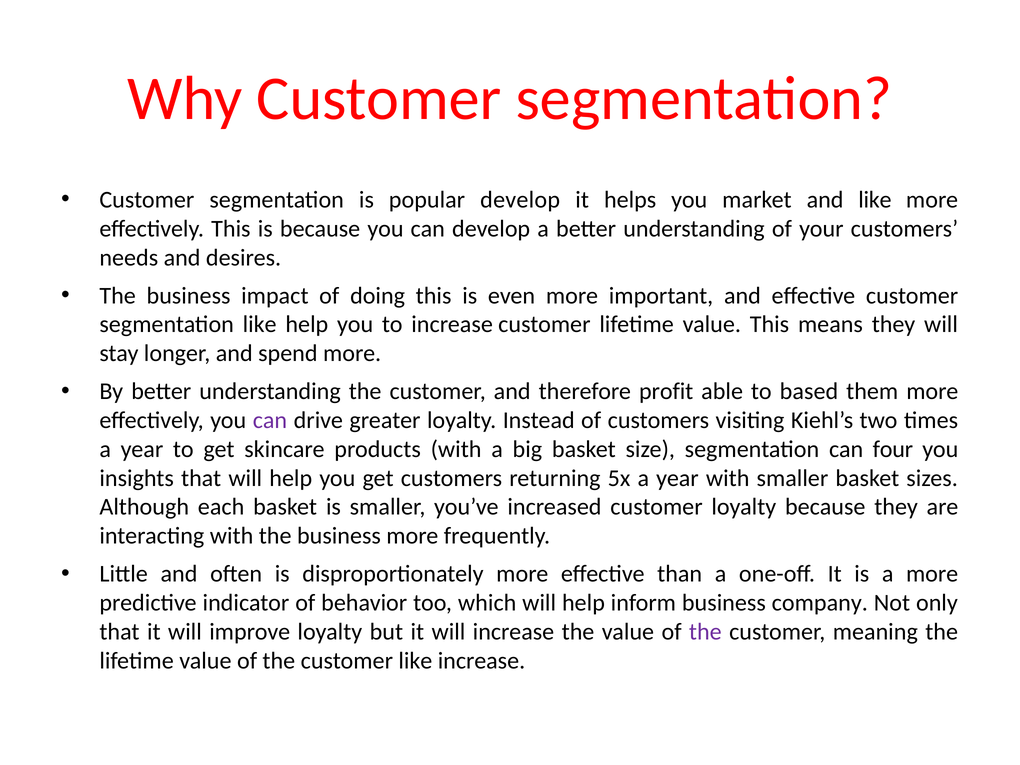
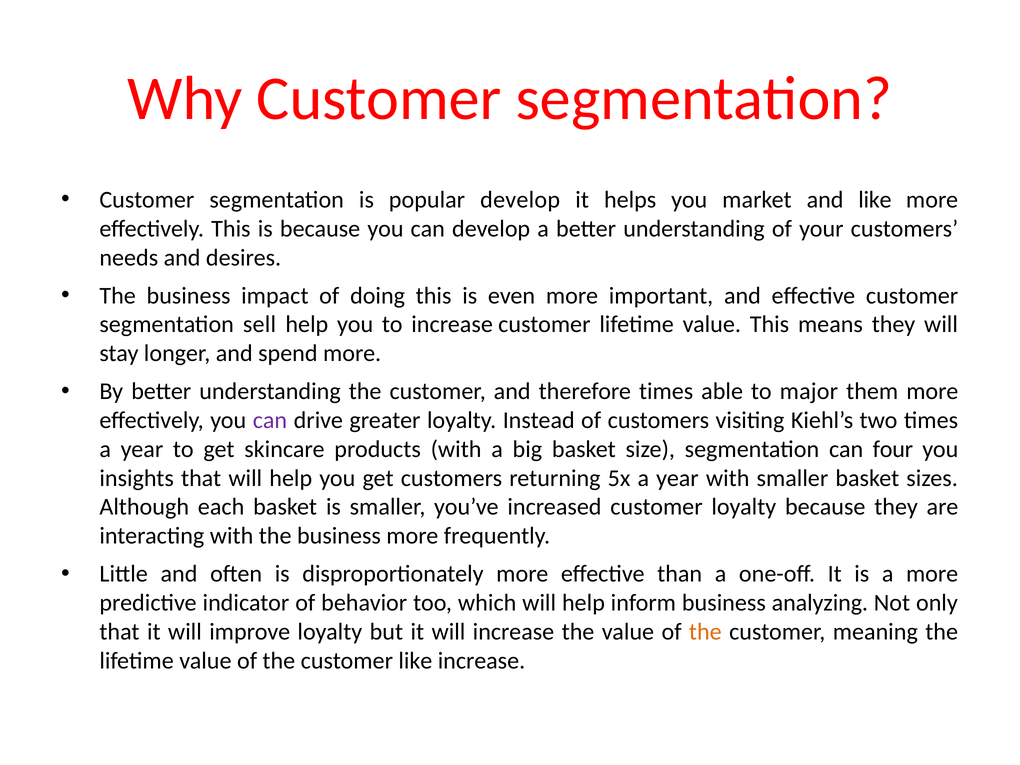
segmentation like: like -> sell
therefore profit: profit -> times
based: based -> major
company: company -> analyzing
the at (705, 632) colour: purple -> orange
